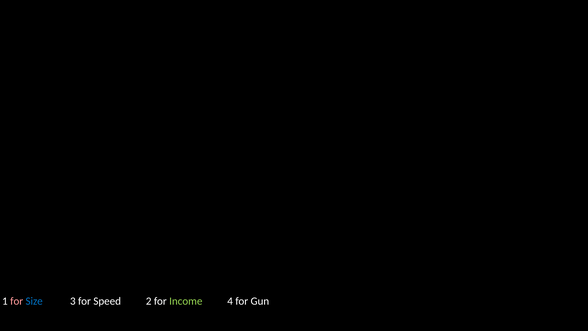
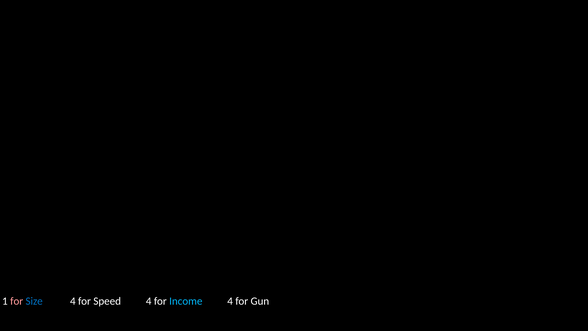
Size 3: 3 -> 4
Speed 2: 2 -> 4
Income colour: light green -> light blue
